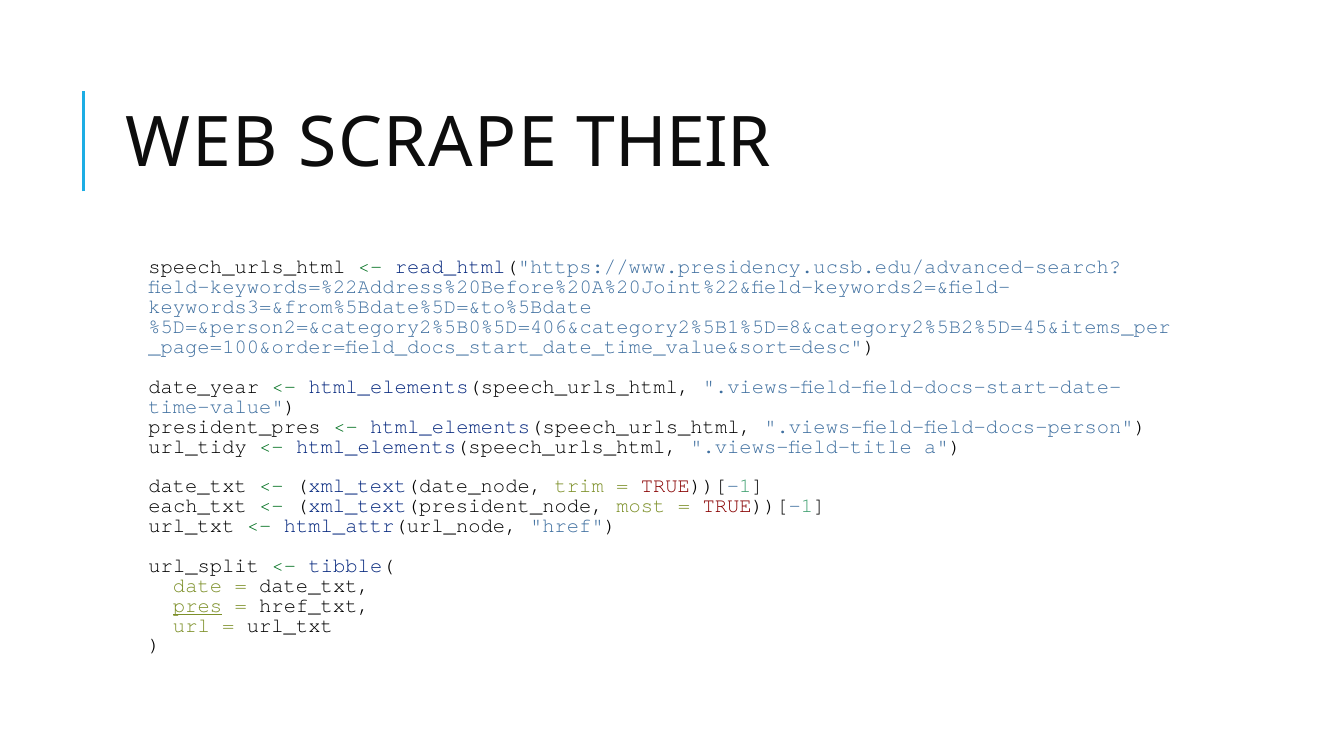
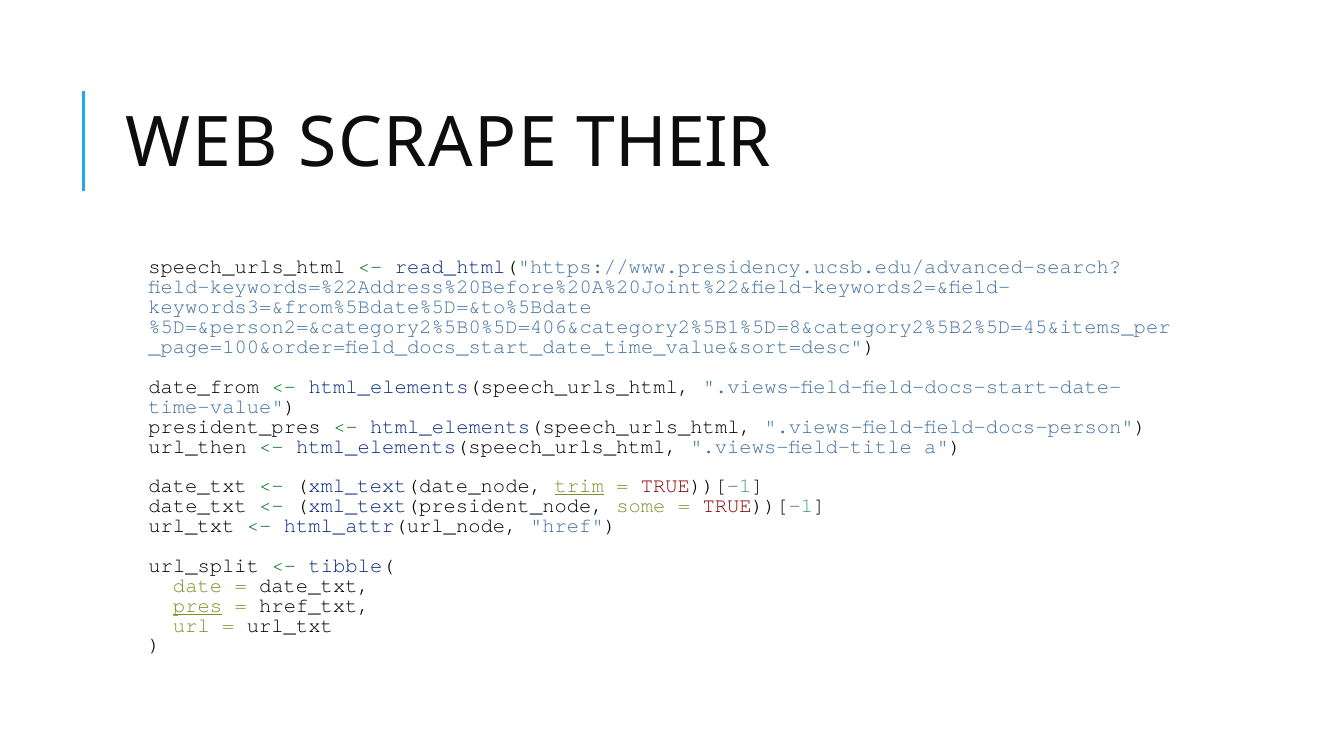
date_year: date_year -> date_from
url_tidy: url_tidy -> url_then
trim underline: none -> present
each_txt at (198, 506): each_txt -> date_txt
most: most -> some
